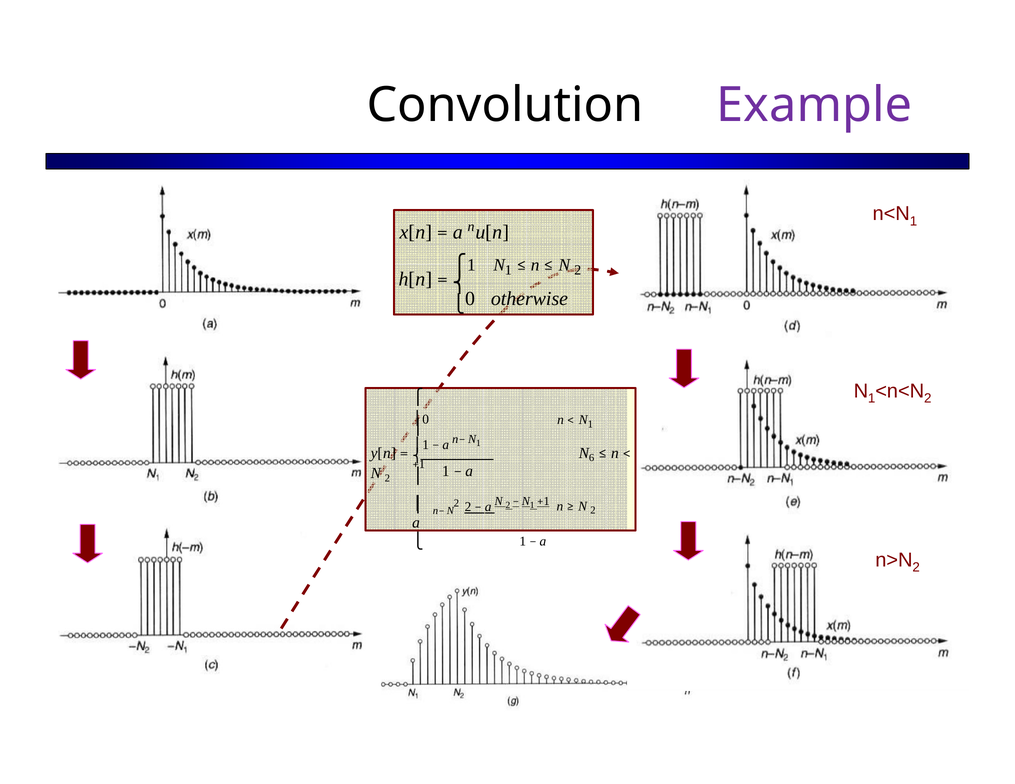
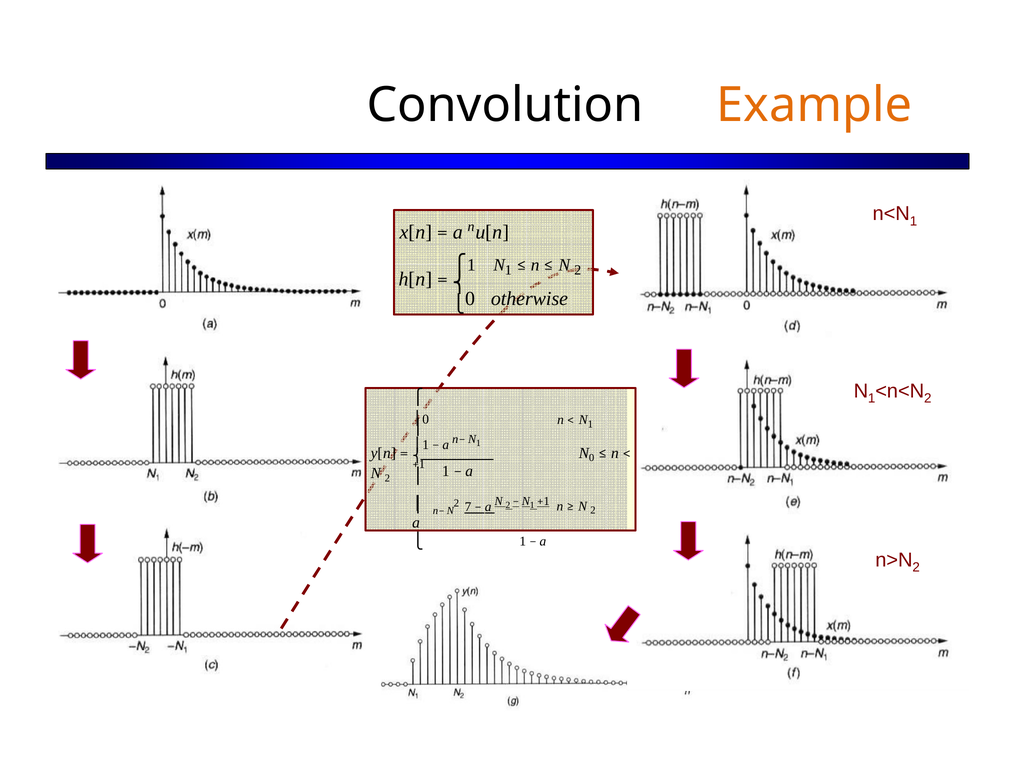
Example colour: purple -> orange
N 6: 6 -> 0
n− N 2: 2 -> 7
